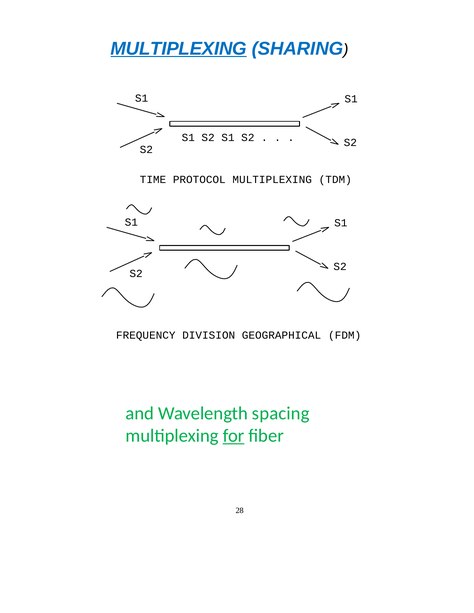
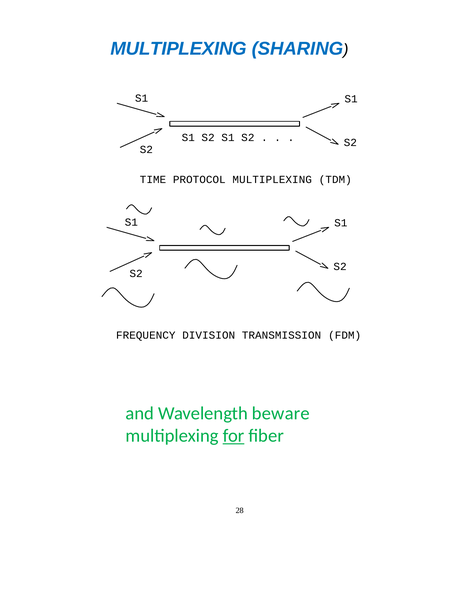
MULTIPLEXING at (179, 49) underline: present -> none
GEOGRAPHICAL: GEOGRAPHICAL -> TRANSMISSION
spacing: spacing -> beware
